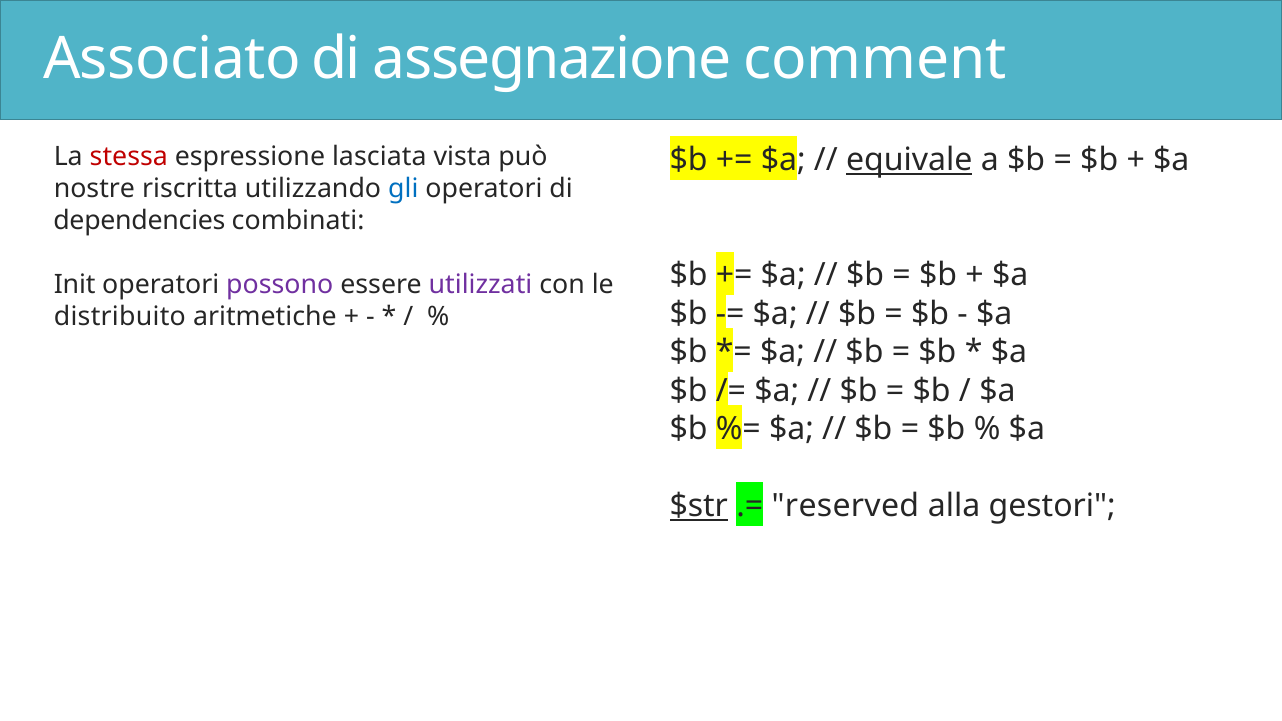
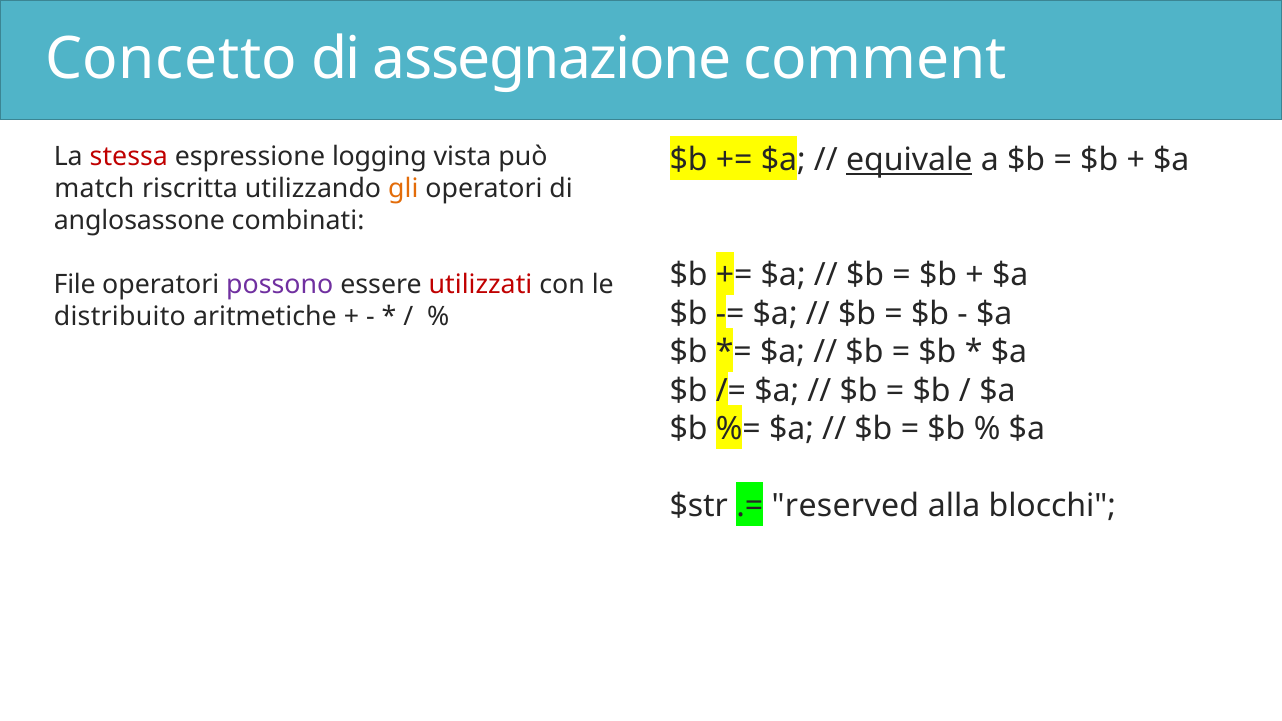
Associato: Associato -> Concetto
lasciata: lasciata -> logging
nostre: nostre -> match
gli colour: blue -> orange
dependencies: dependencies -> anglosassone
Init: Init -> File
utilizzati colour: purple -> red
$str underline: present -> none
gestori: gestori -> blocchi
